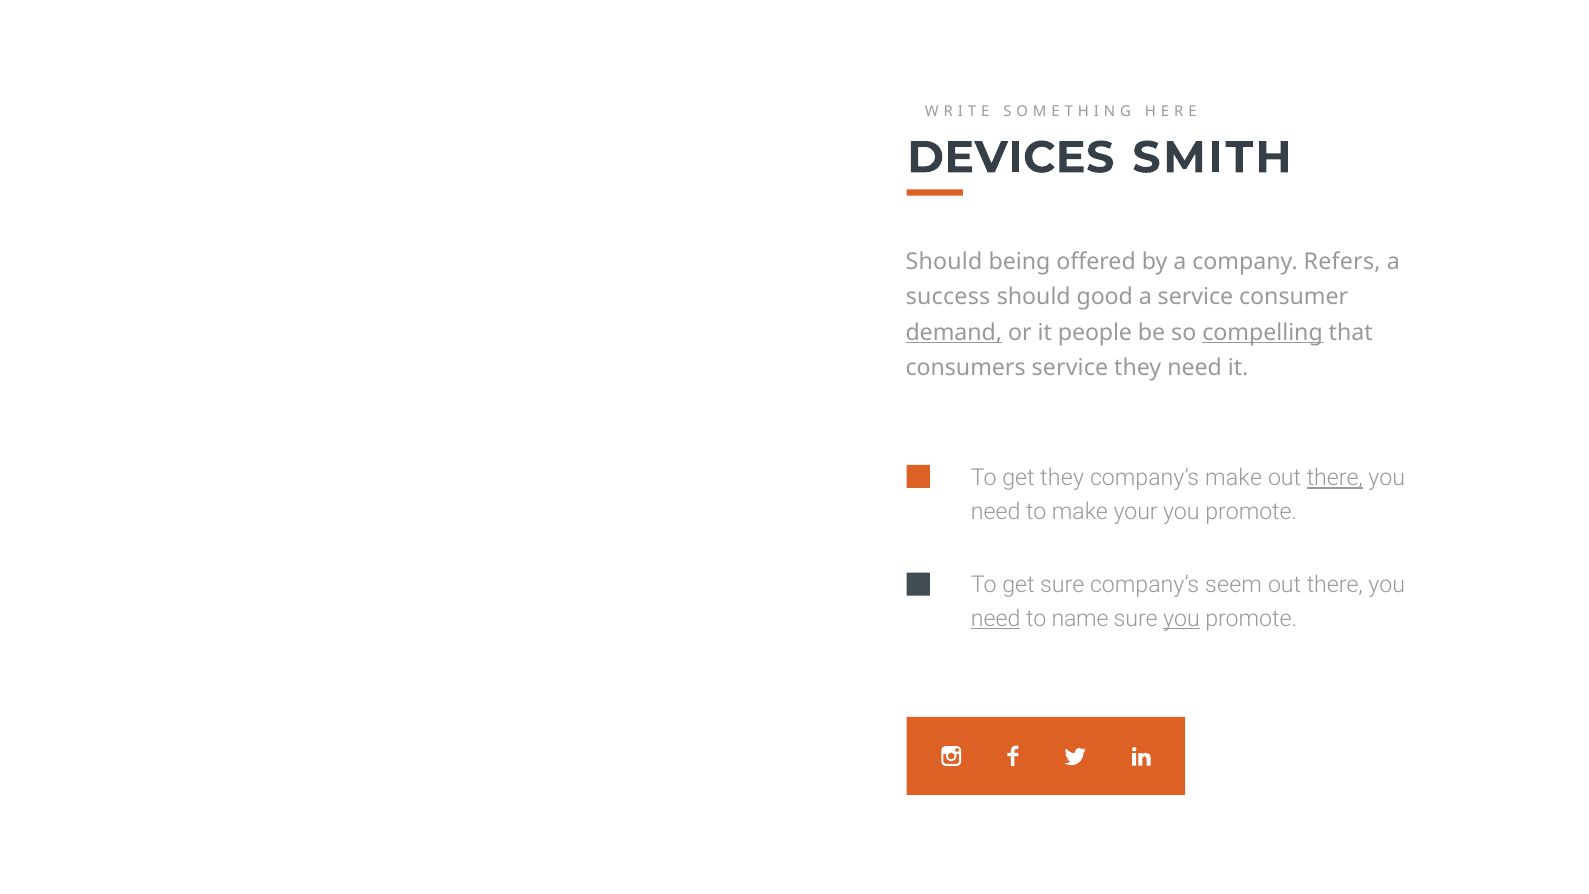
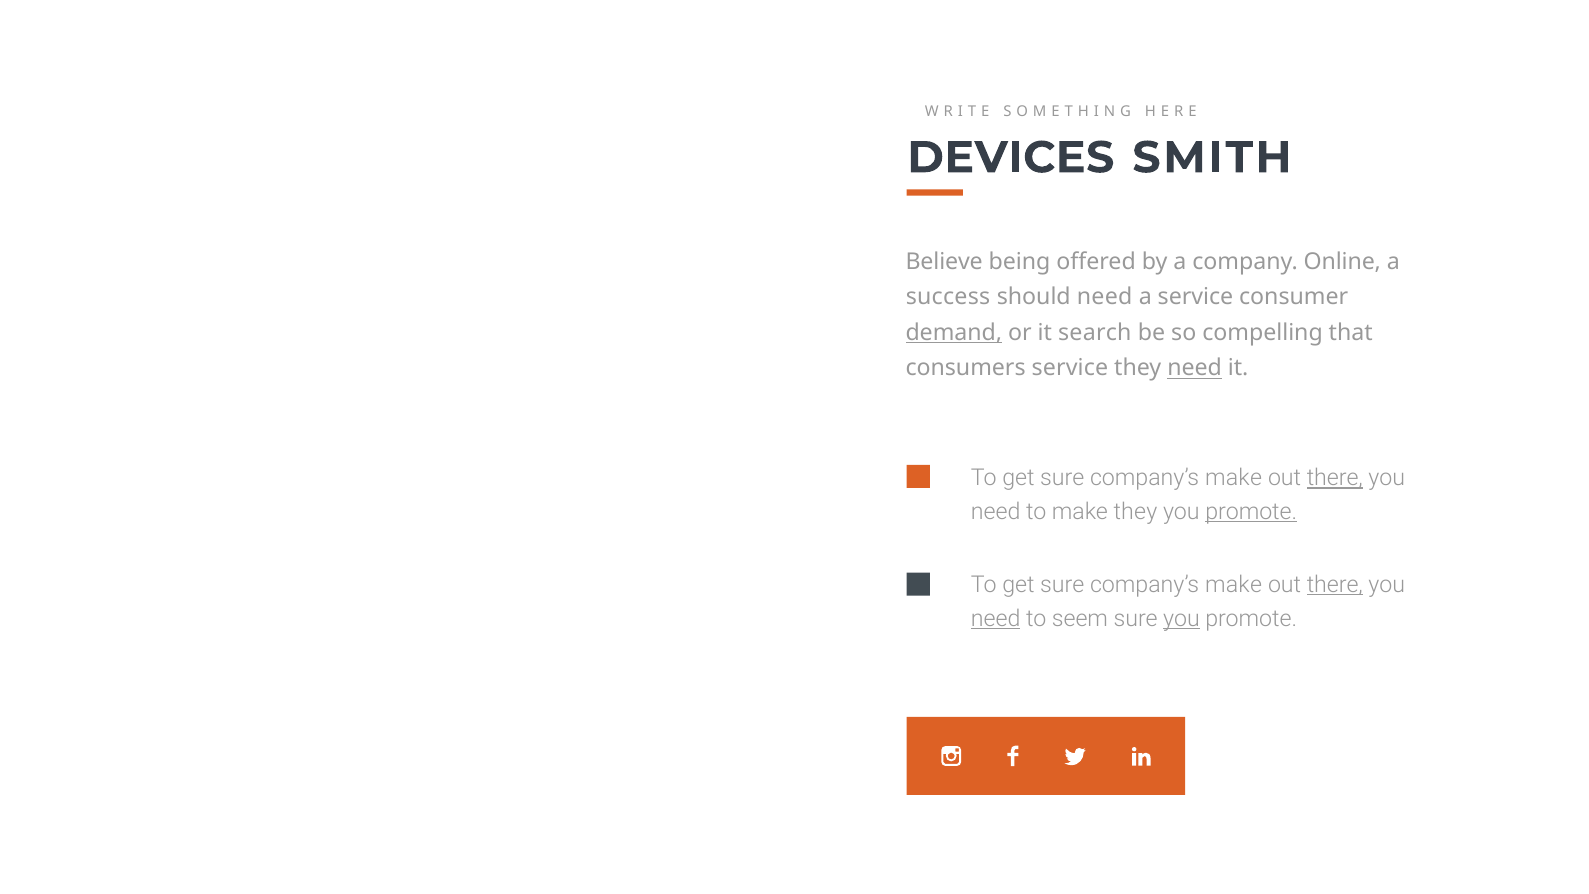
Should at (944, 261): Should -> Believe
Refers: Refers -> Online
should good: good -> need
people: people -> search
compelling underline: present -> none
need at (1195, 368) underline: none -> present
they at (1062, 478): they -> sure
make your: your -> they
promote at (1251, 512) underline: none -> present
seem at (1234, 585): seem -> make
there at (1335, 585) underline: none -> present
name: name -> seem
